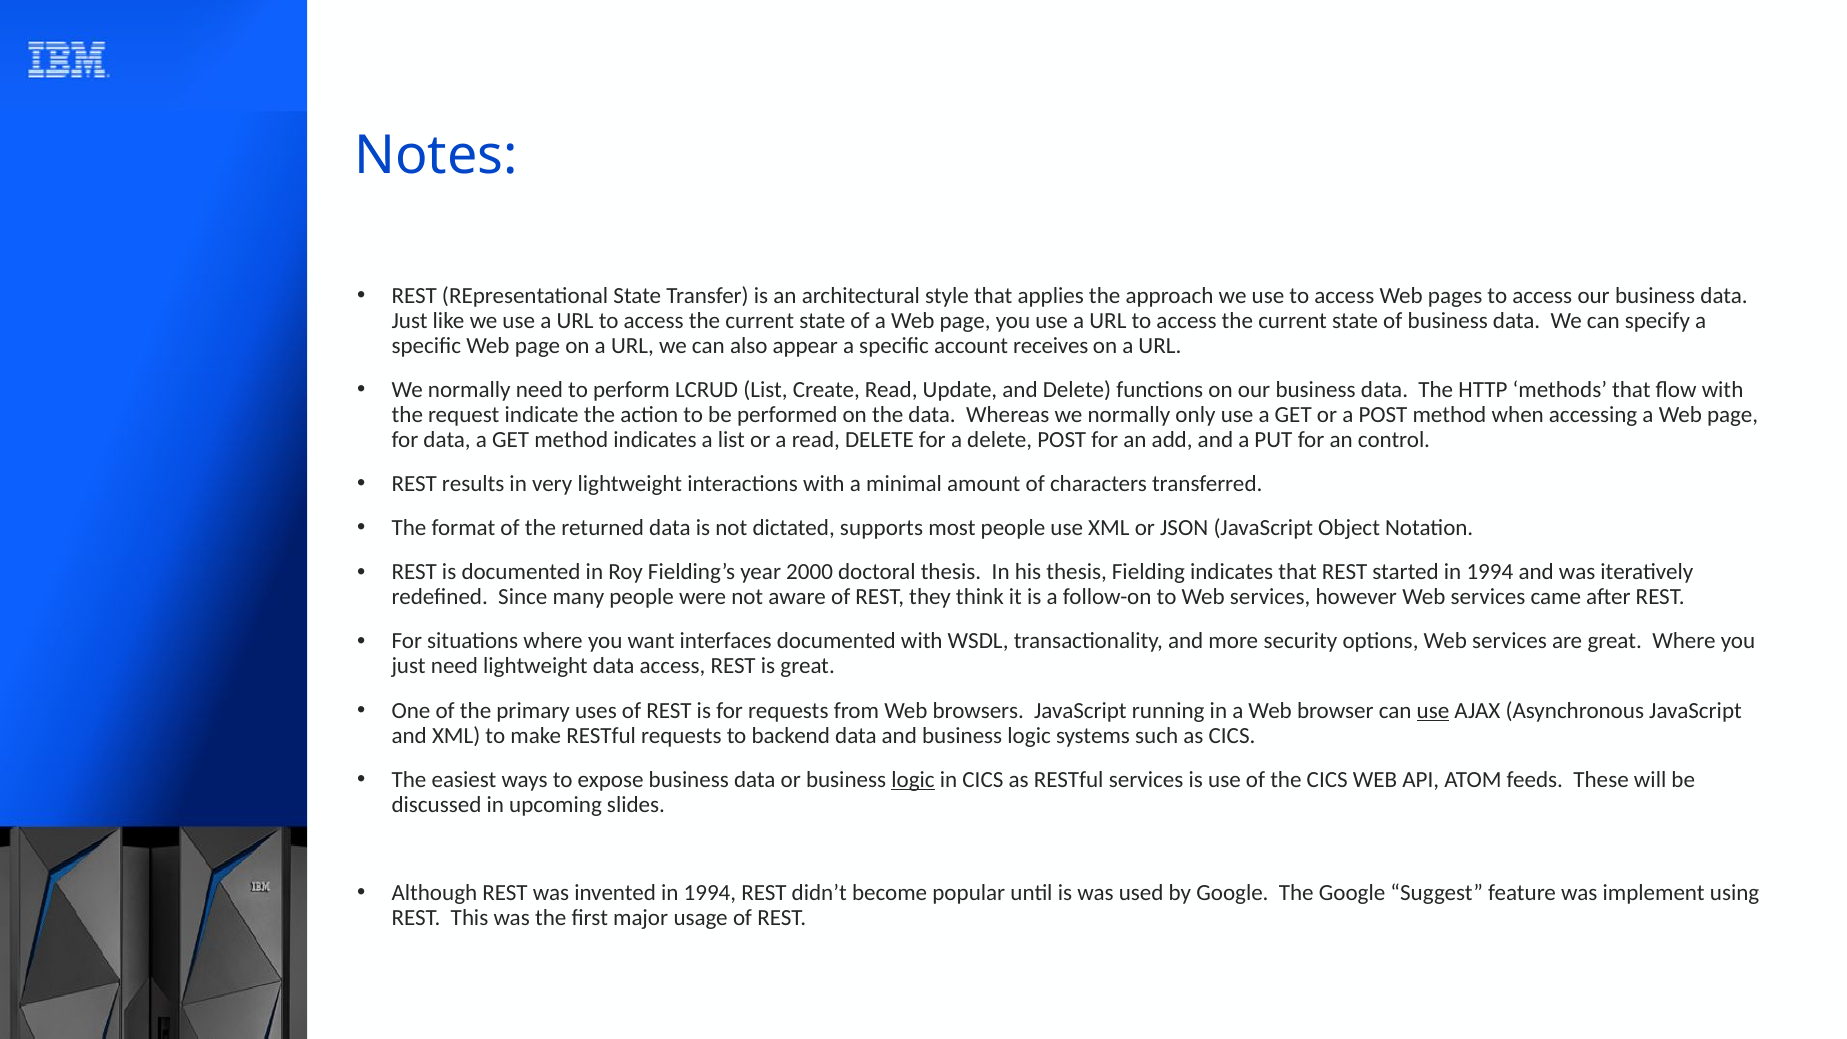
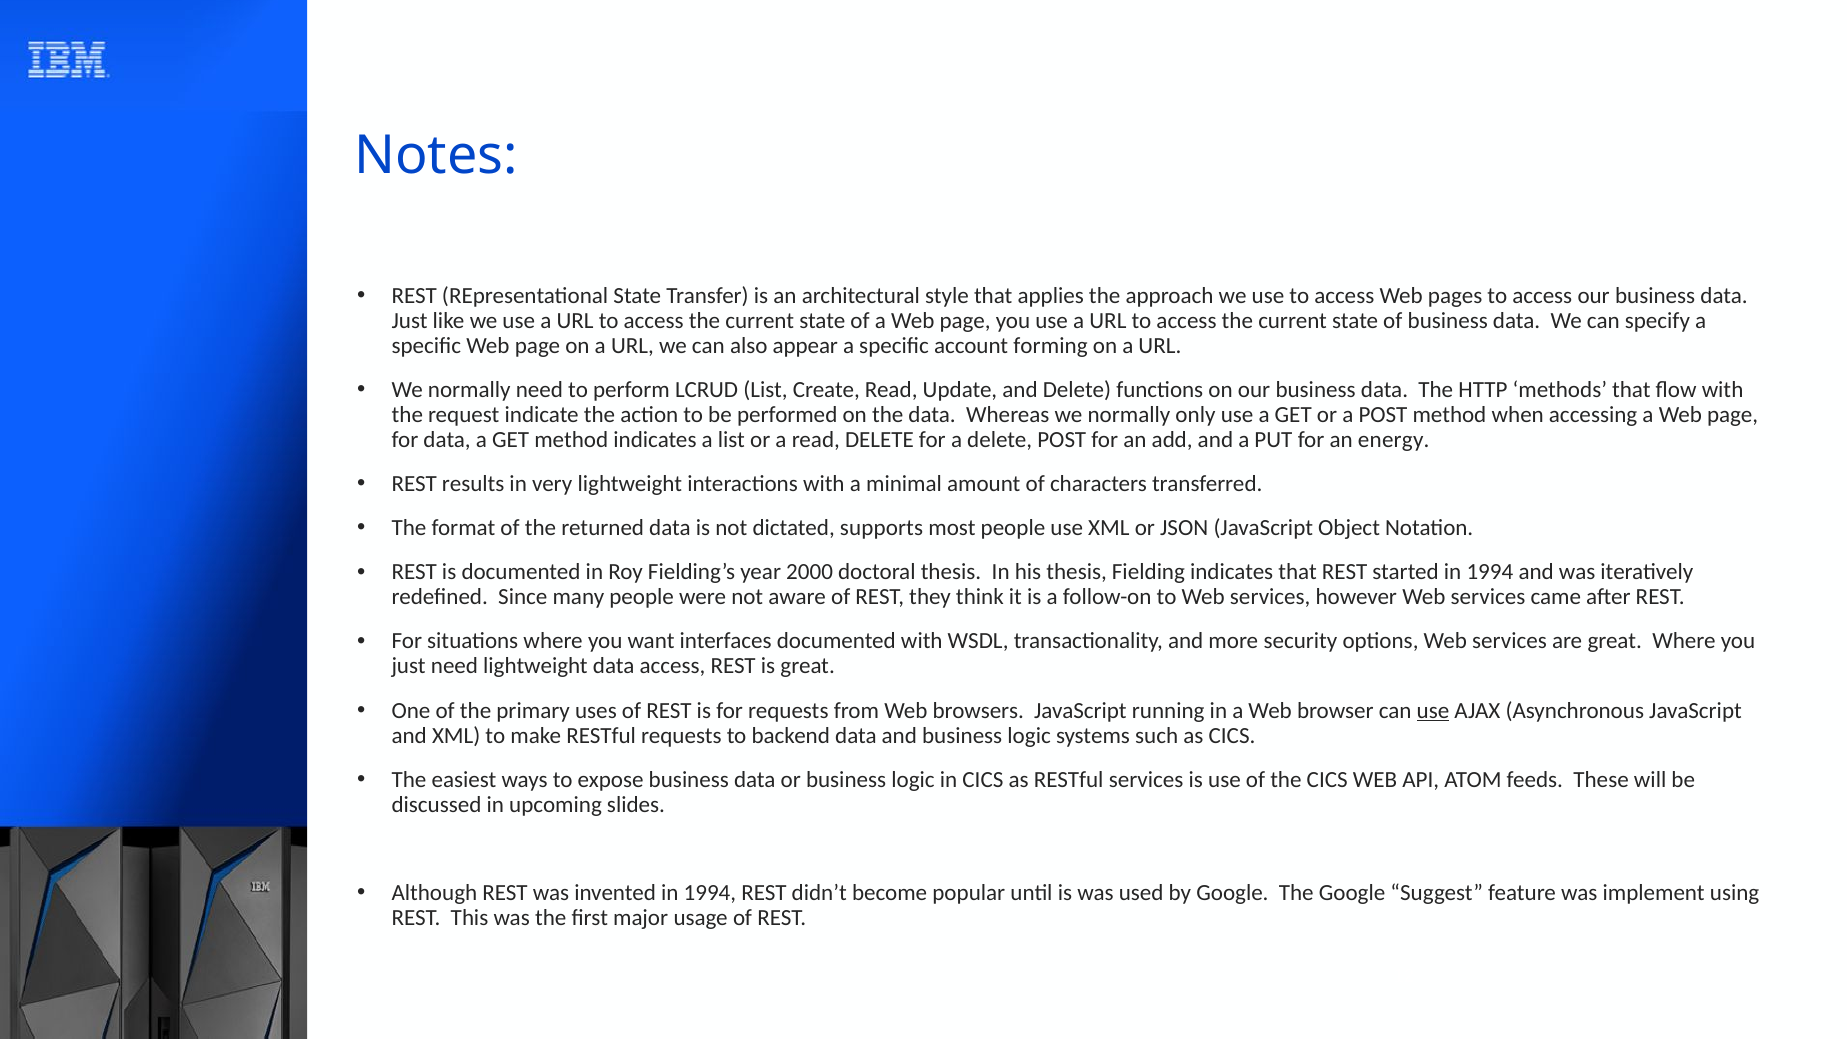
receives: receives -> forming
control: control -> energy
logic at (913, 780) underline: present -> none
